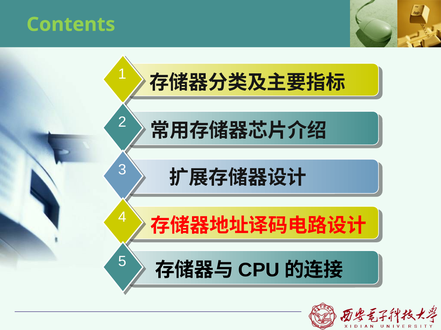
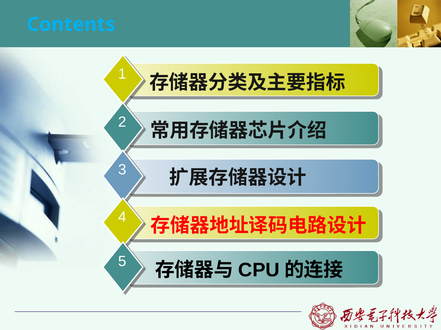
Contents colour: light green -> light blue
